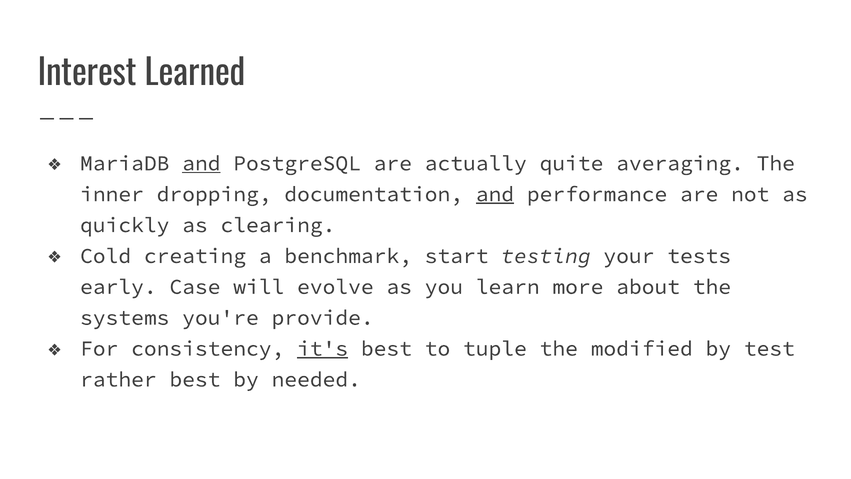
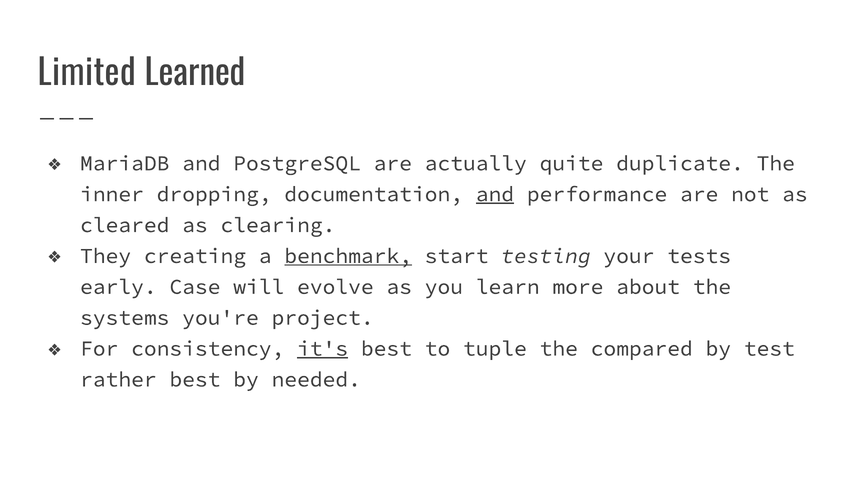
Interest: Interest -> Limited
and at (201, 163) underline: present -> none
averaging: averaging -> duplicate
quickly: quickly -> cleared
Cold: Cold -> They
benchmark underline: none -> present
provide: provide -> project
modified: modified -> compared
